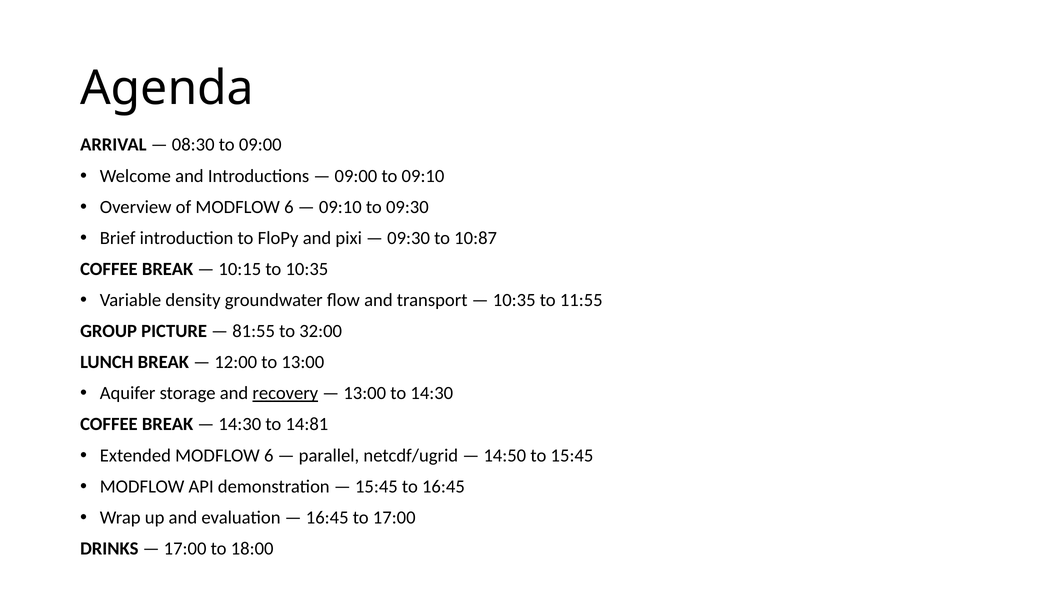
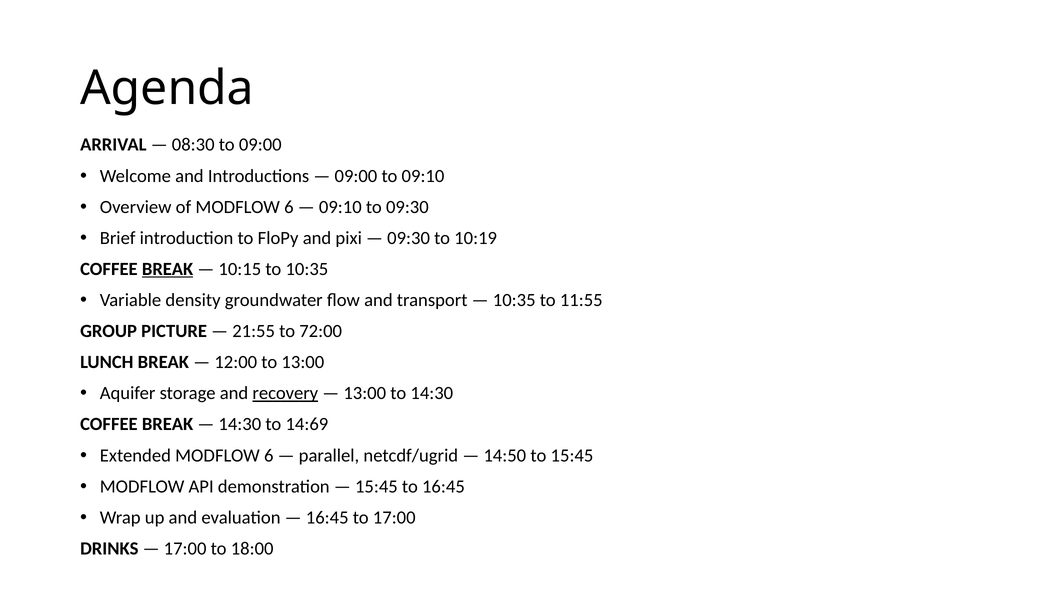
10:87: 10:87 -> 10:19
BREAK at (168, 269) underline: none -> present
81:55: 81:55 -> 21:55
32:00: 32:00 -> 72:00
14:81: 14:81 -> 14:69
